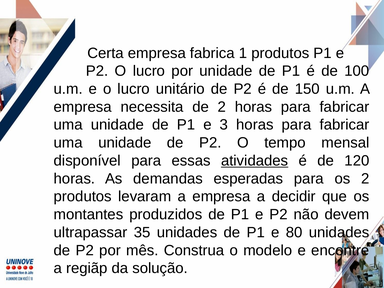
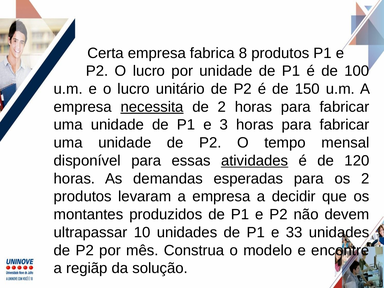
1: 1 -> 8
necessita underline: none -> present
35: 35 -> 10
80: 80 -> 33
